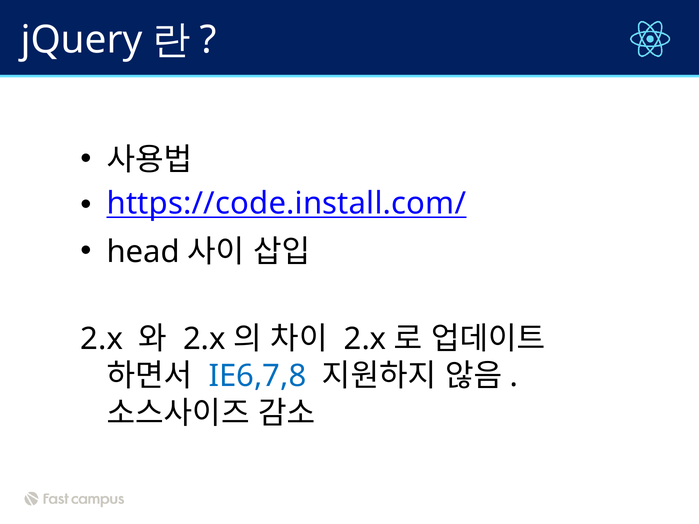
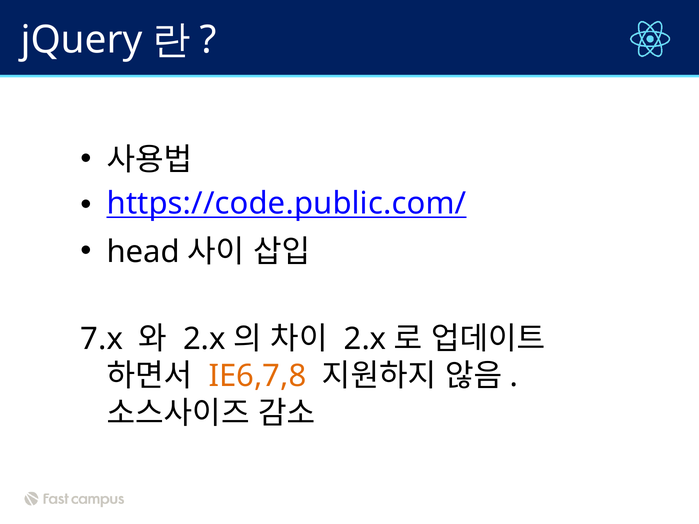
https://code.install.com/: https://code.install.com/ -> https://code.public.com/
2.x at (102, 339): 2.x -> 7.x
IE6,7,8 colour: blue -> orange
